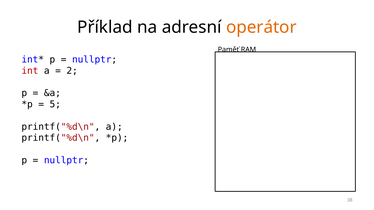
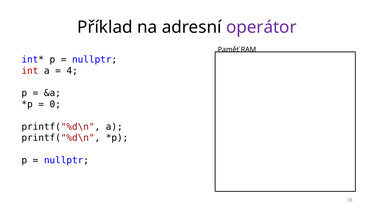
operátor colour: orange -> purple
2: 2 -> 4
5: 5 -> 0
